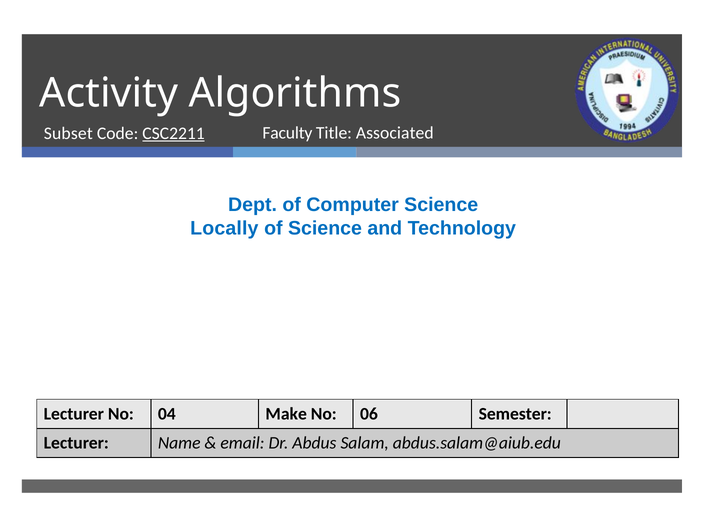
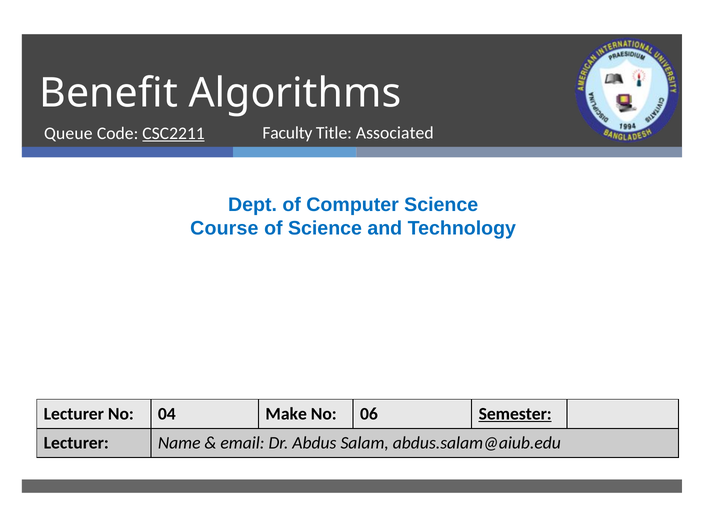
Activity: Activity -> Benefit
Subset: Subset -> Queue
Locally: Locally -> Course
Semester underline: none -> present
